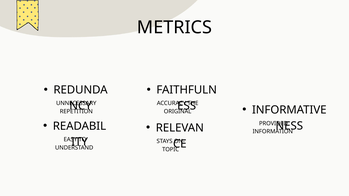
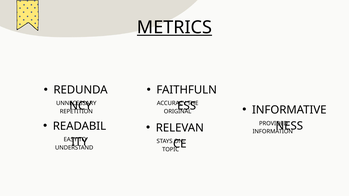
METRICS underline: none -> present
